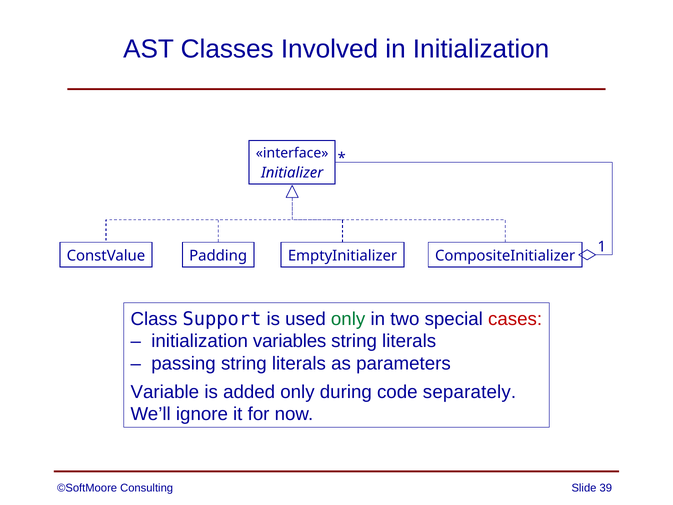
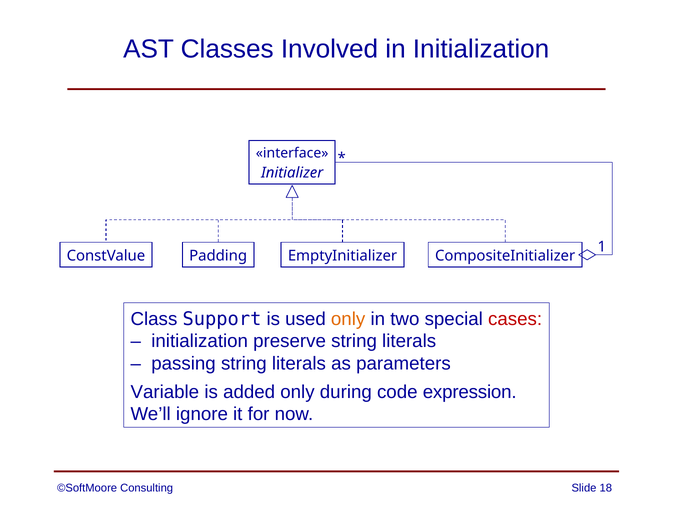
only at (348, 319) colour: green -> orange
variables: variables -> preserve
separately: separately -> expression
39: 39 -> 18
